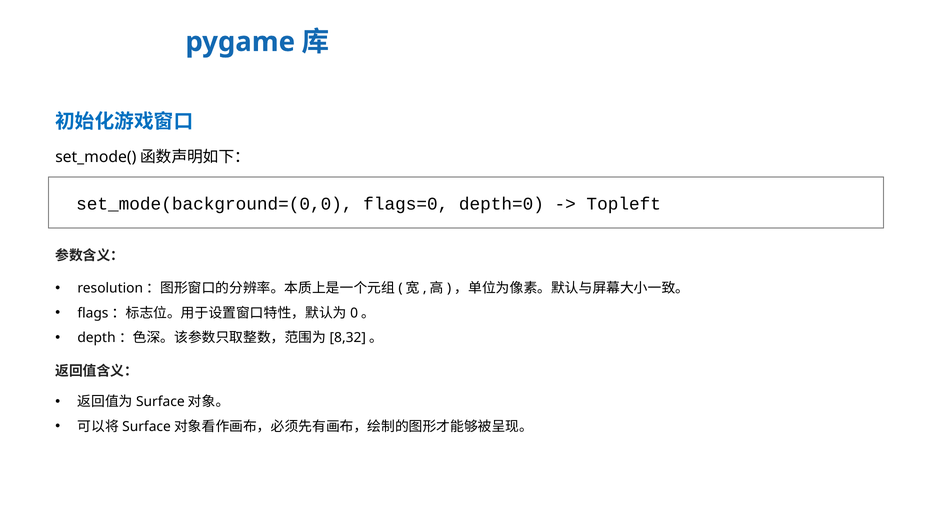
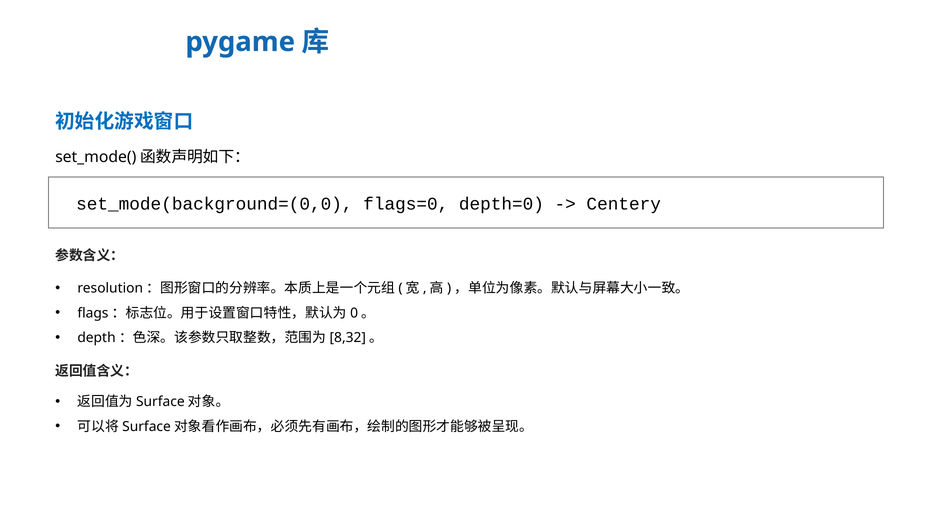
Topleft: Topleft -> Centery
